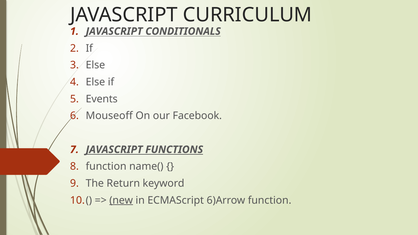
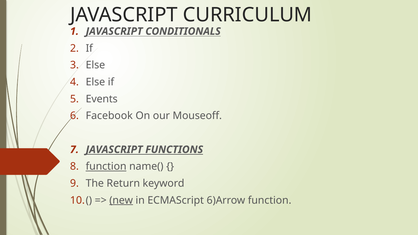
Mouseoff: Mouseoff -> Facebook
Facebook: Facebook -> Mouseoff
function at (106, 167) underline: none -> present
